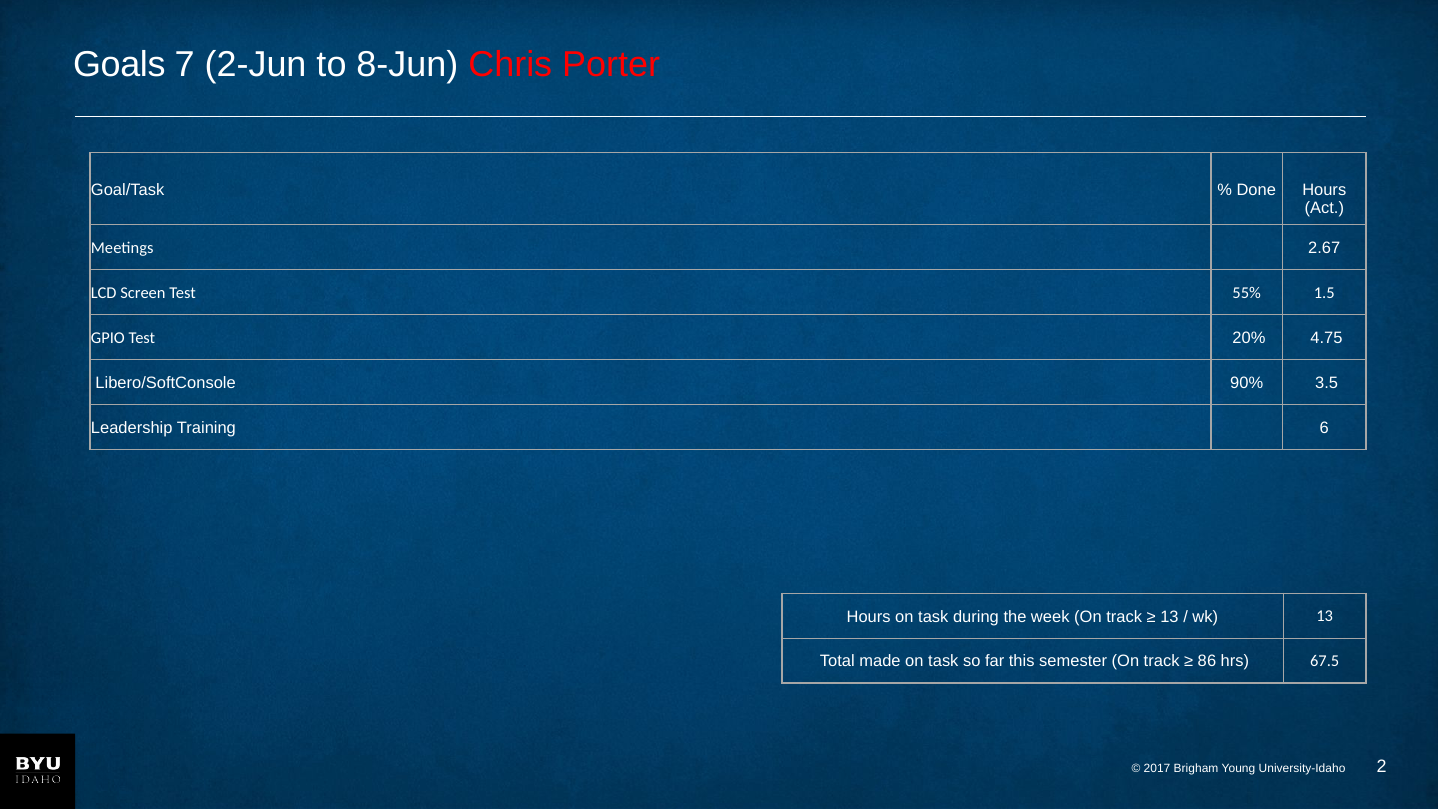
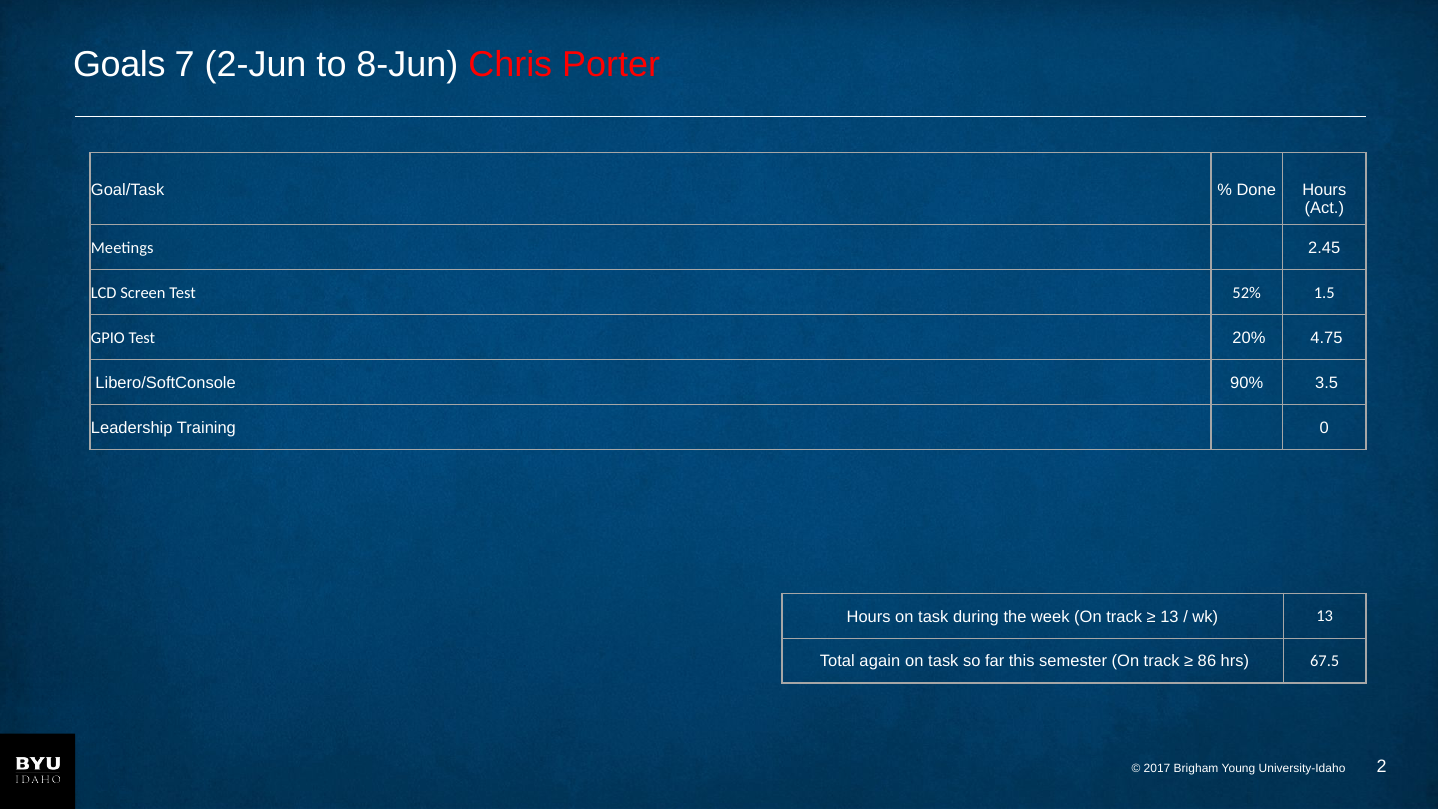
2.67: 2.67 -> 2.45
55%: 55% -> 52%
6: 6 -> 0
made: made -> again
